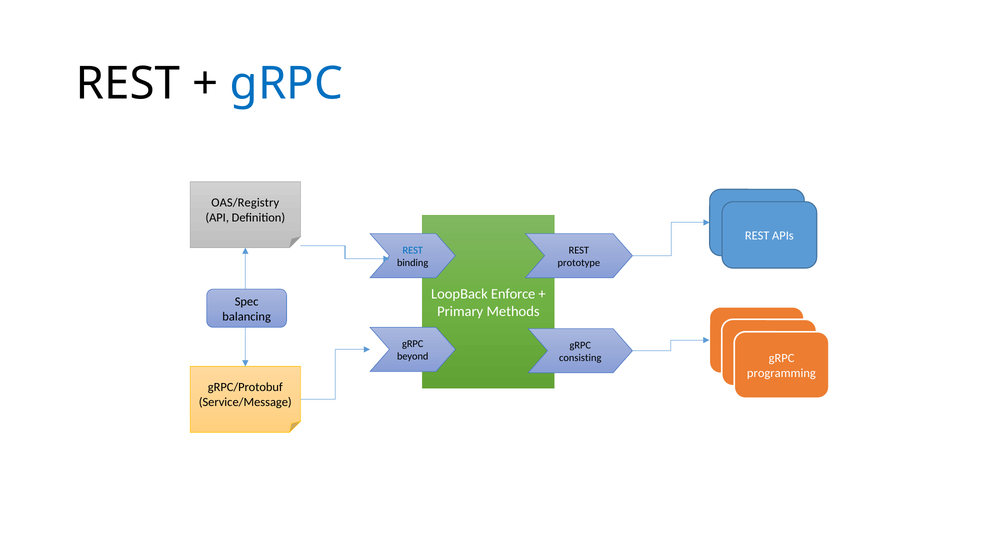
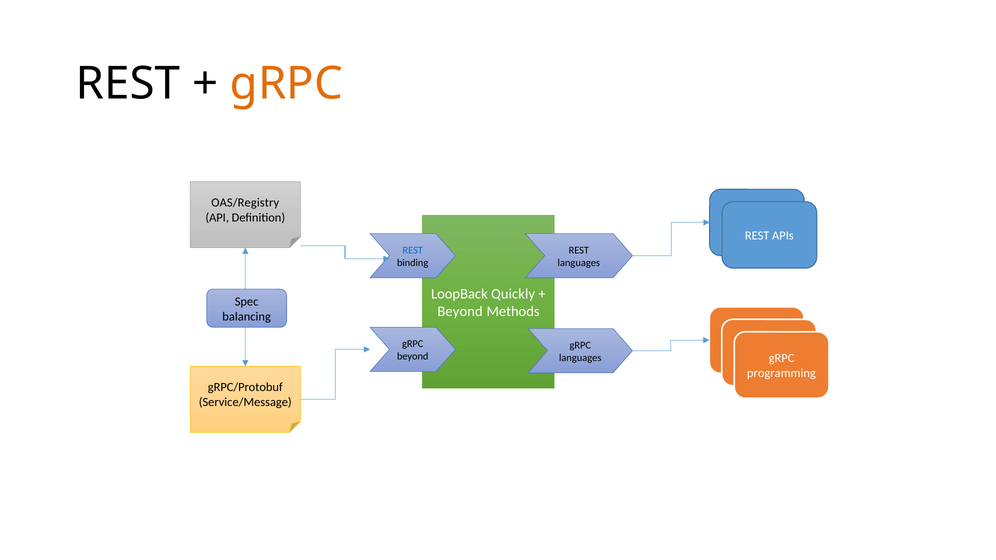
gRPC at (286, 84) colour: blue -> orange
prototype at (579, 263): prototype -> languages
Enforce: Enforce -> Quickly
Primary at (460, 312): Primary -> Beyond
consisting at (580, 358): consisting -> languages
